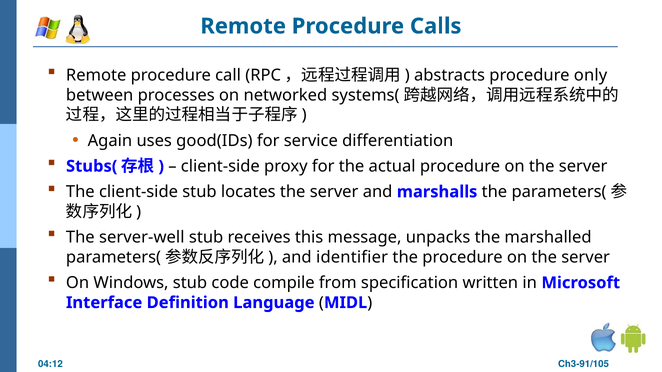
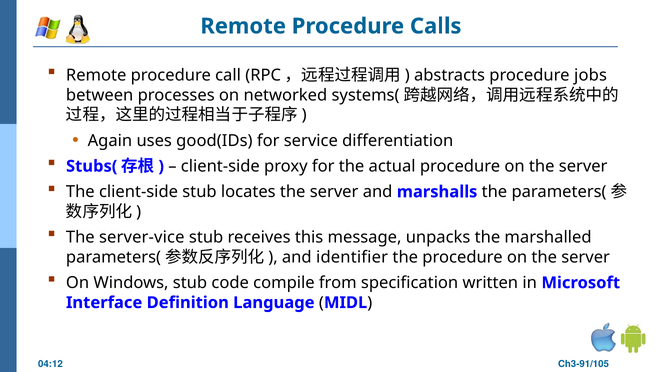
only: only -> jobs
server-well: server-well -> server-vice
